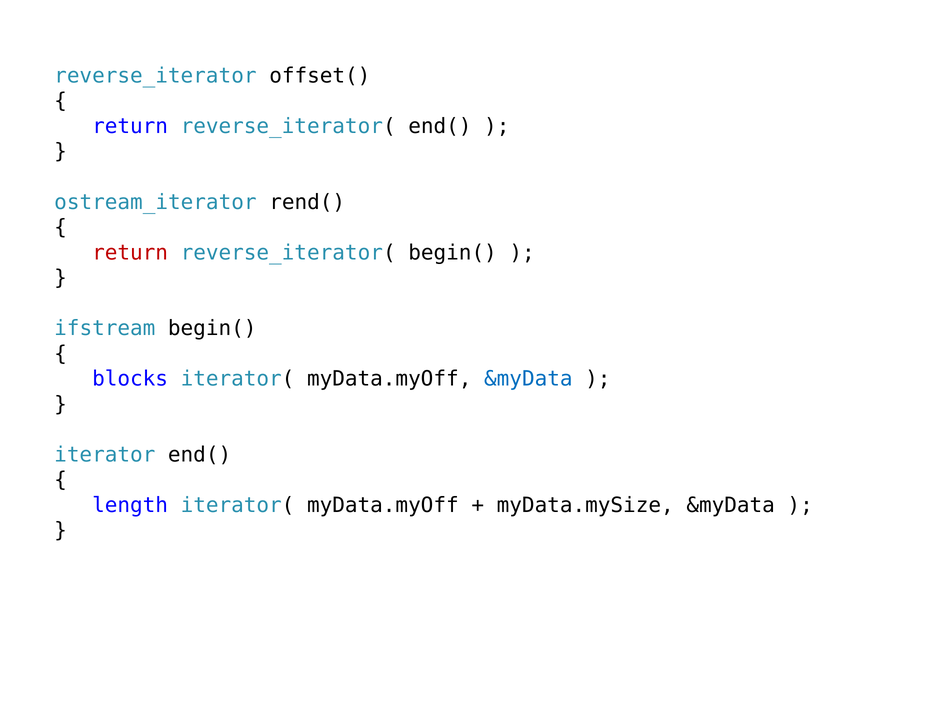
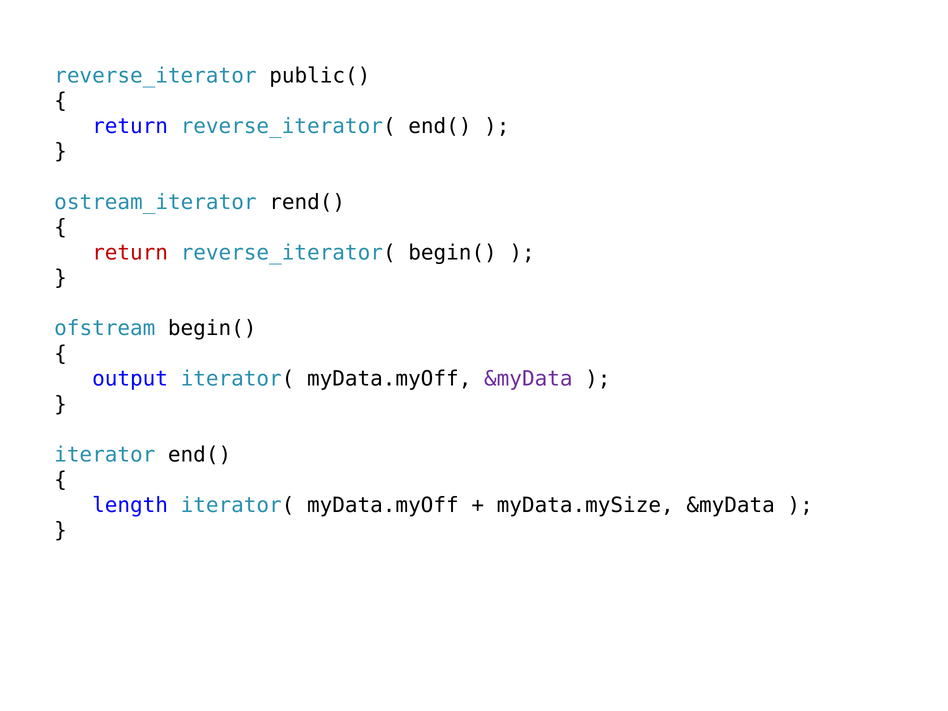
offset(: offset( -> public(
ifstream: ifstream -> ofstream
blocks: blocks -> output
&myData at (528, 379) colour: blue -> purple
